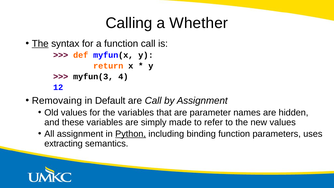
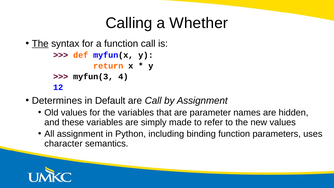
Removaing: Removaing -> Determines
Python underline: present -> none
extracting: extracting -> character
